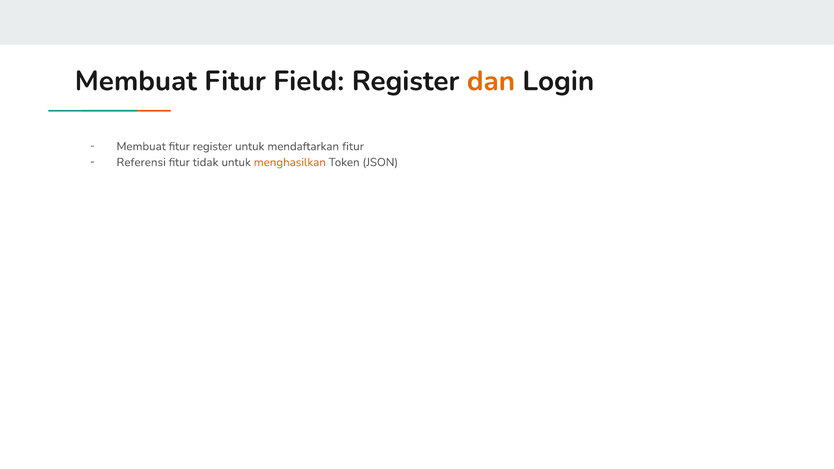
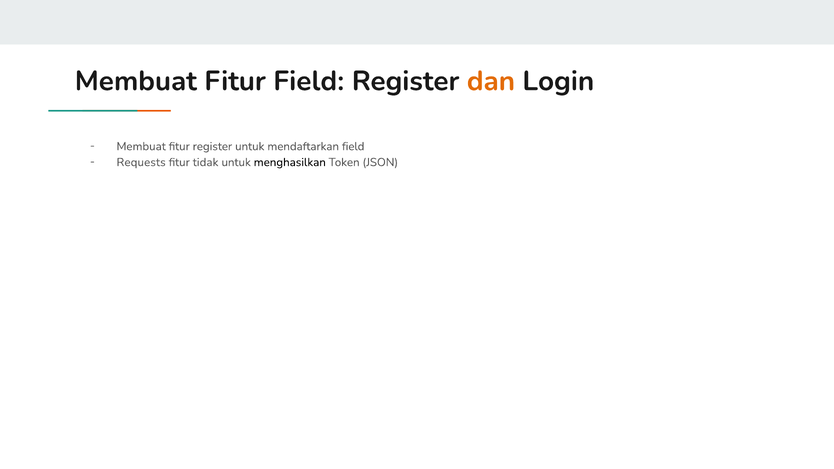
mendaftarkan fitur: fitur -> field
Referensi: Referensi -> Requests
menghasilkan colour: orange -> black
